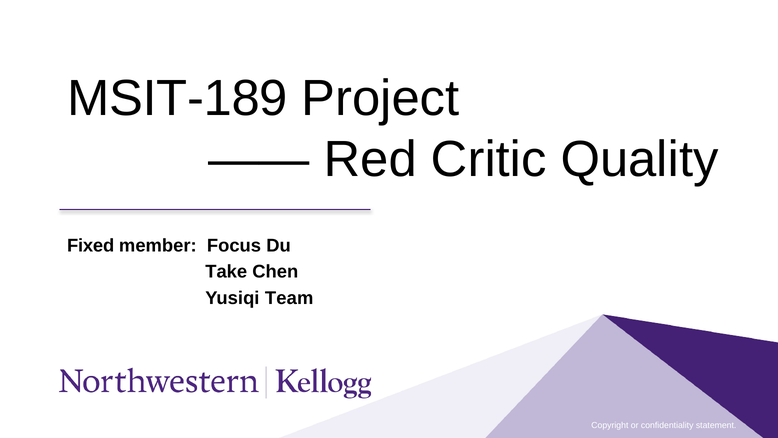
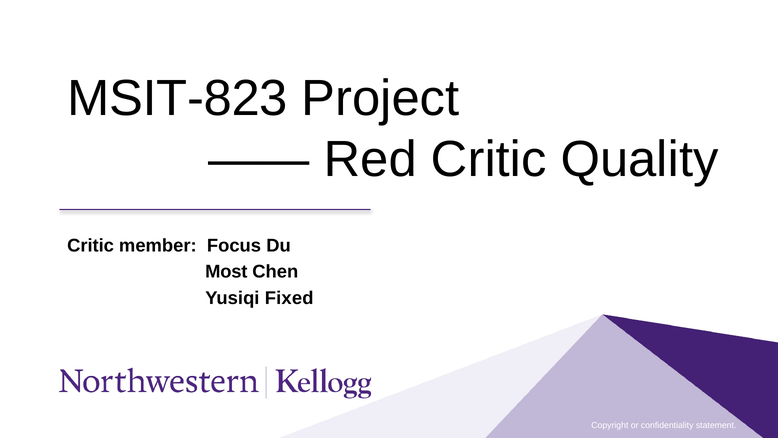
MSIT-189: MSIT-189 -> MSIT-823
Fixed at (91, 245): Fixed -> Critic
Take: Take -> Most
Team: Team -> Fixed
